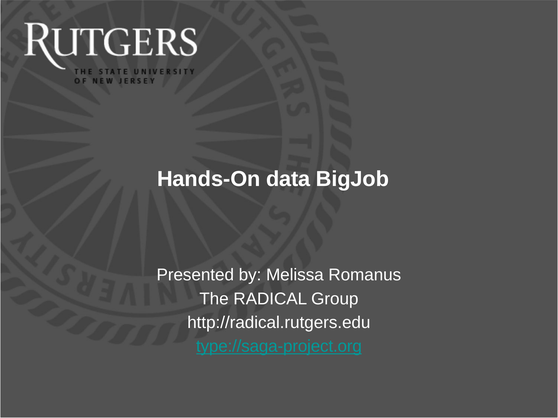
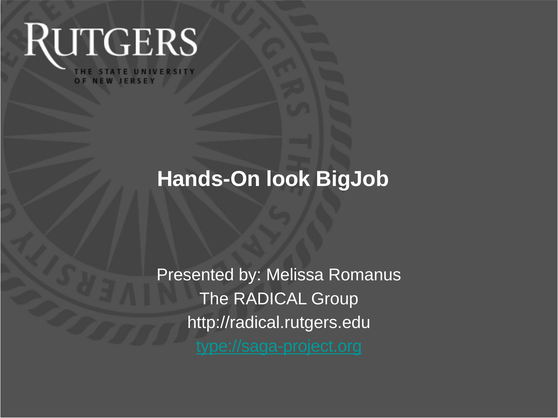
data: data -> look
